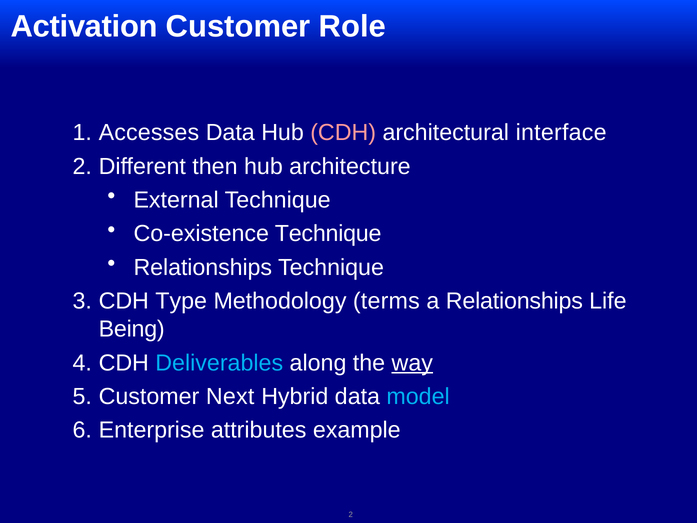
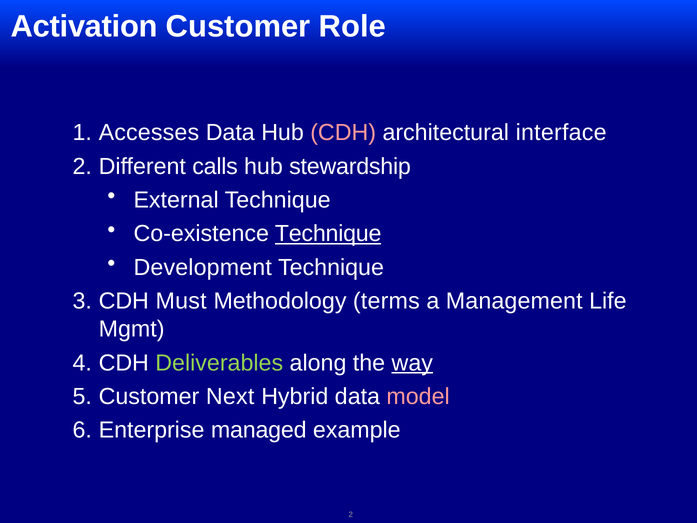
then: then -> calls
architecture: architecture -> stewardship
Technique at (328, 234) underline: none -> present
Relationships at (203, 267): Relationships -> Development
Type: Type -> Must
a Relationships: Relationships -> Management
Being: Being -> Mgmt
Deliverables colour: light blue -> light green
model colour: light blue -> pink
attributes: attributes -> managed
